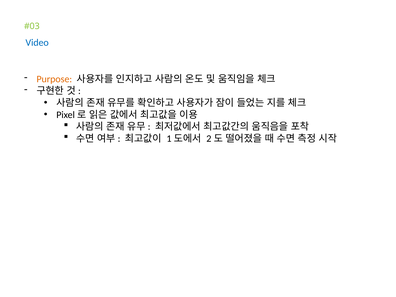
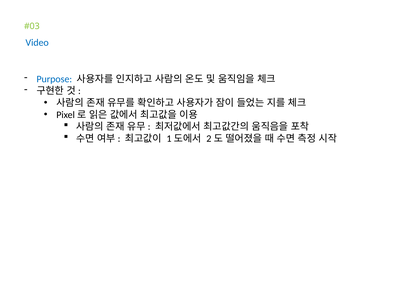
Purpose colour: orange -> blue
